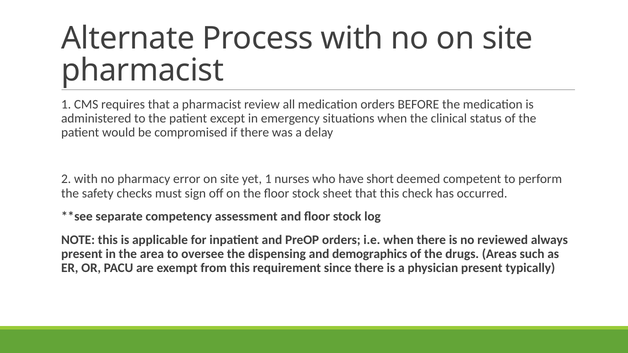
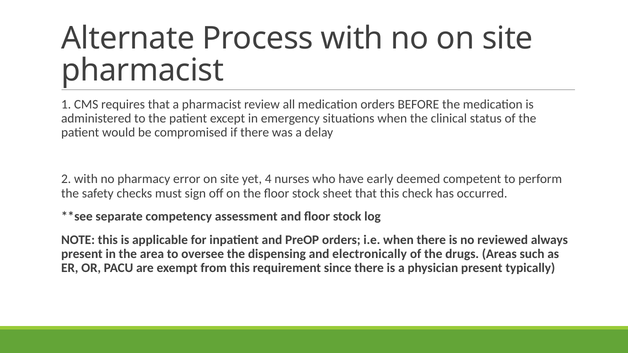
yet 1: 1 -> 4
short: short -> early
demographics: demographics -> electronically
